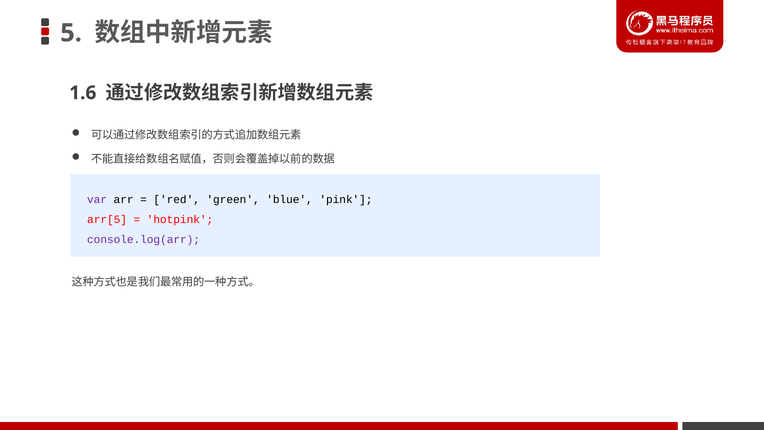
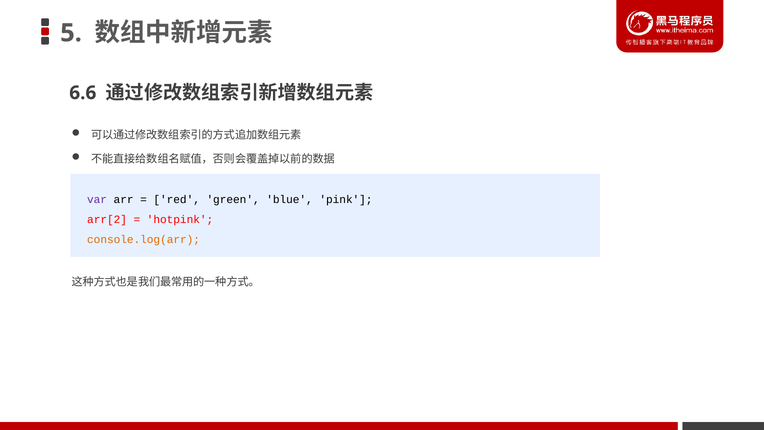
1.6: 1.6 -> 6.6
arr[5: arr[5 -> arr[2
console.log(arr colour: purple -> orange
